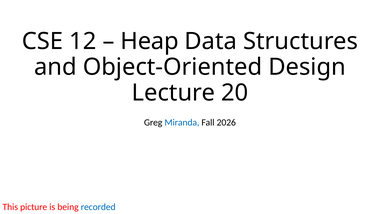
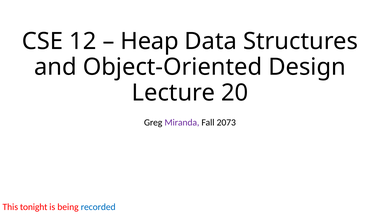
Miranda colour: blue -> purple
2026: 2026 -> 2073
picture: picture -> tonight
